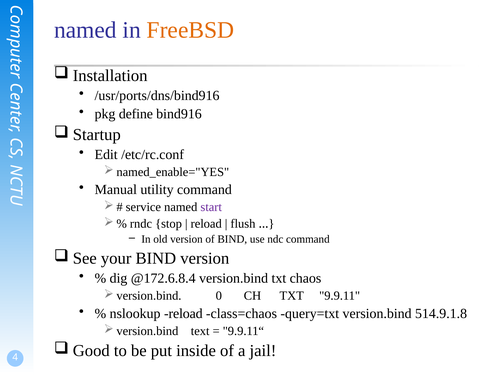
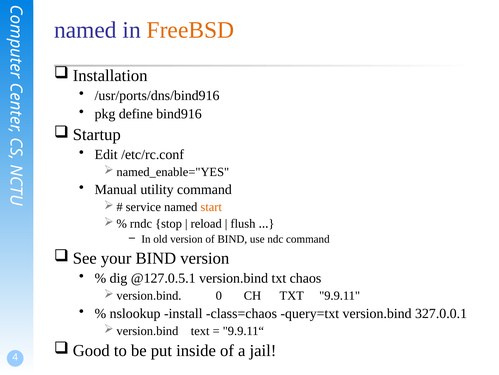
start colour: purple -> orange
@172.6.8.4: @172.6.8.4 -> @127.0.5.1
nslookup reload: reload -> install
514.9.1.8: 514.9.1.8 -> 327.0.0.1
